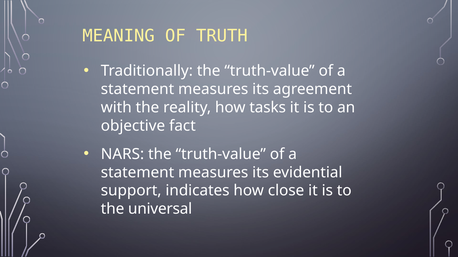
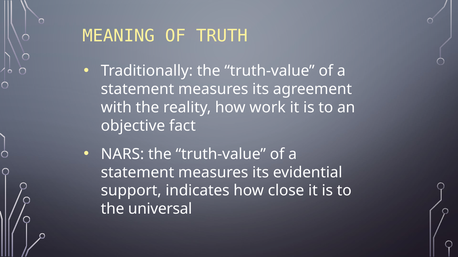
tasks: tasks -> work
